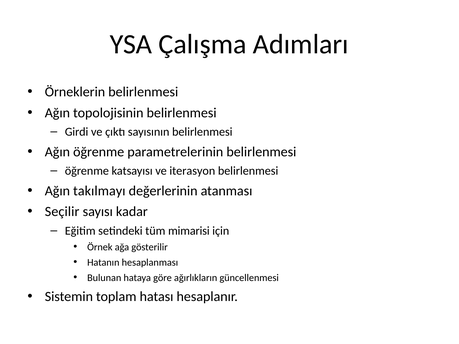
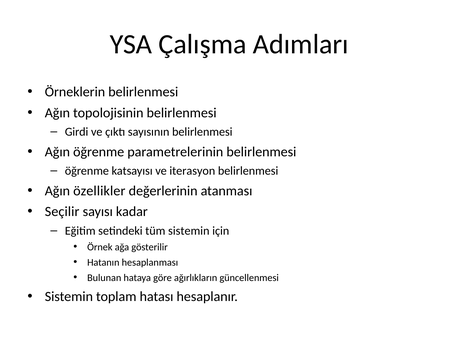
takılmayı: takılmayı -> özellikler
tüm mimarisi: mimarisi -> sistemin
